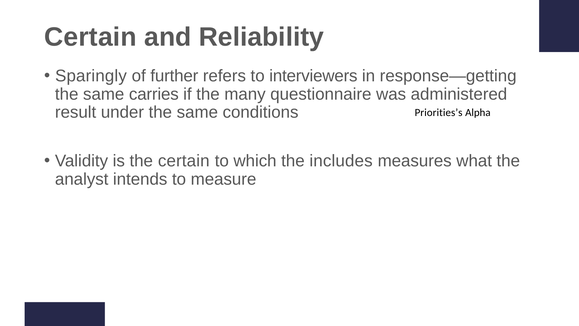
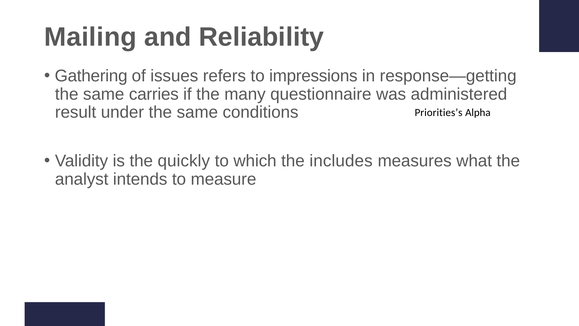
Certain at (90, 37): Certain -> Mailing
Sparingly: Sparingly -> Gathering
further: further -> issues
interviewers: interviewers -> impressions
the certain: certain -> quickly
